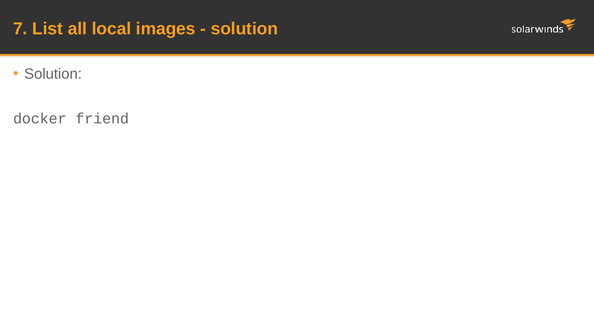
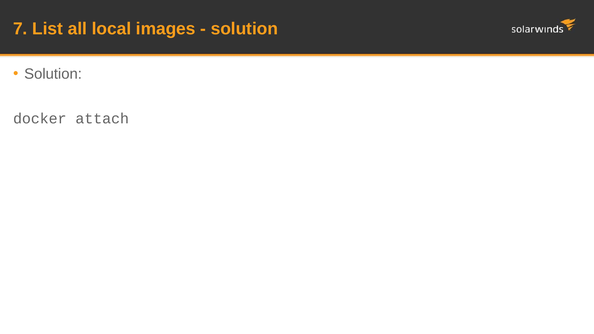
friend: friend -> attach
